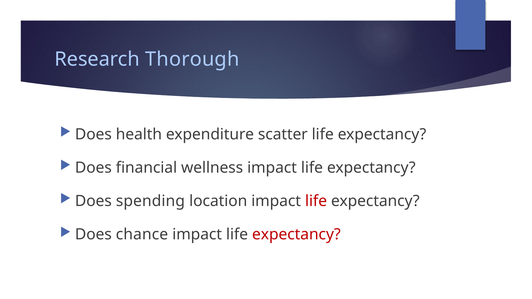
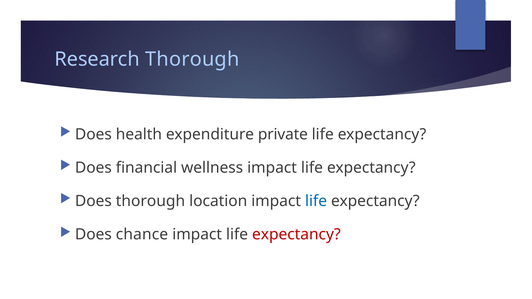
scatter: scatter -> private
Does spending: spending -> thorough
life at (316, 201) colour: red -> blue
